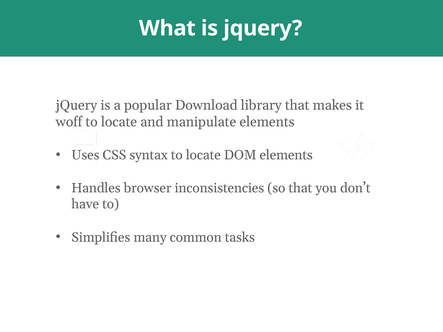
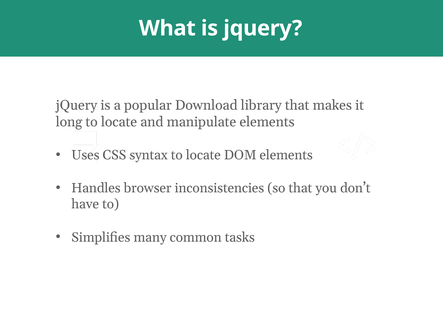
woff: woff -> long
